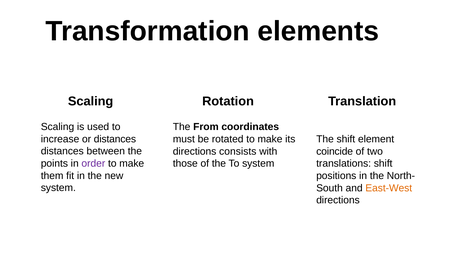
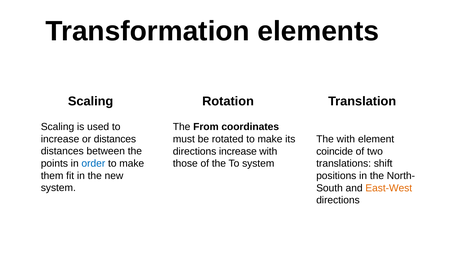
The shift: shift -> with
directions consists: consists -> increase
order colour: purple -> blue
